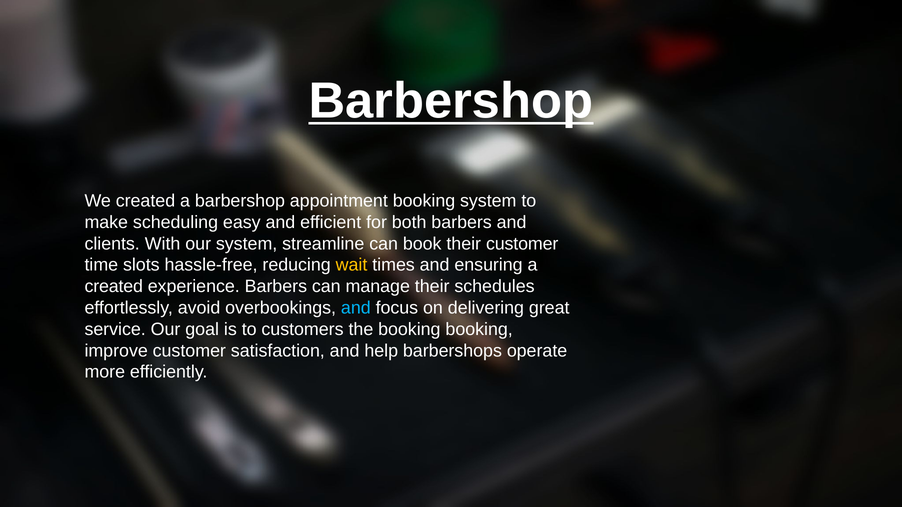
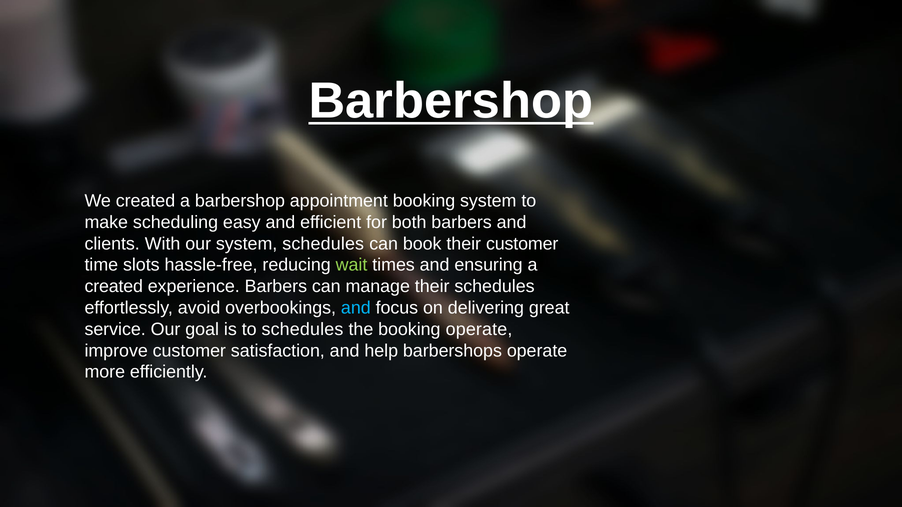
system streamline: streamline -> schedules
wait colour: yellow -> light green
to customers: customers -> schedules
booking booking: booking -> operate
